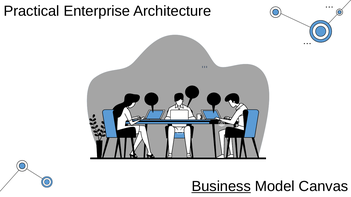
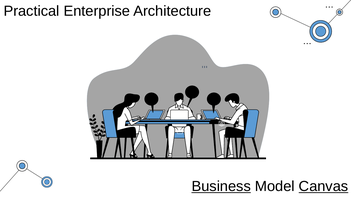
Canvas underline: none -> present
